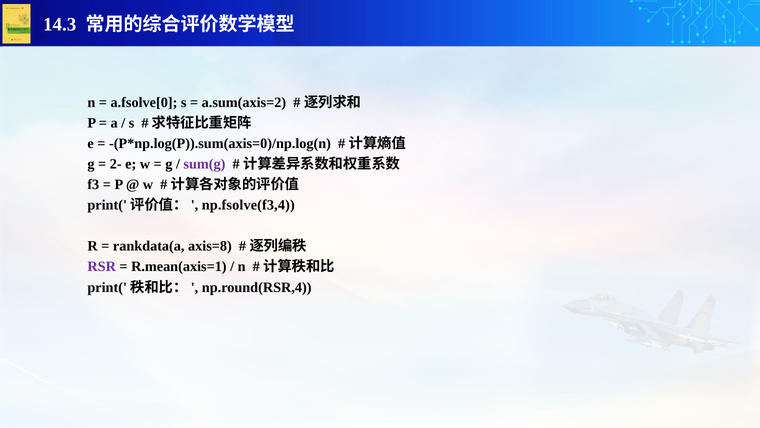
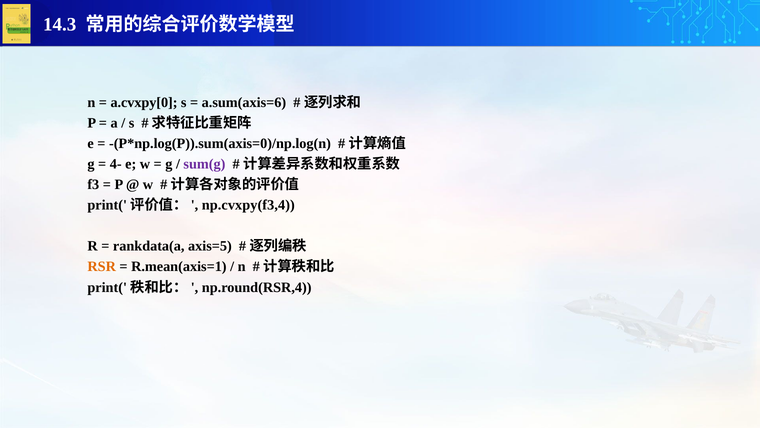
a.fsolve[0: a.fsolve[0 -> a.cvxpy[0
a.sum(axis=2: a.sum(axis=2 -> a.sum(axis=6
2-: 2- -> 4-
np.fsolve(f3,4: np.fsolve(f3,4 -> np.cvxpy(f3,4
axis=8: axis=8 -> axis=5
RSR colour: purple -> orange
